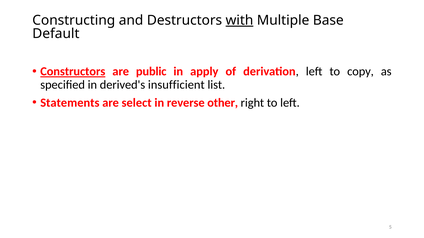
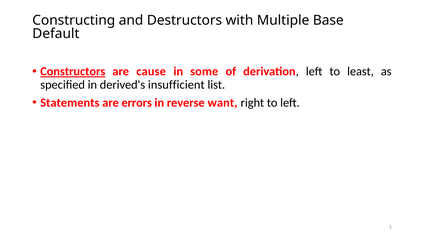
with underline: present -> none
public: public -> cause
apply: apply -> some
copy: copy -> least
select: select -> errors
other: other -> want
